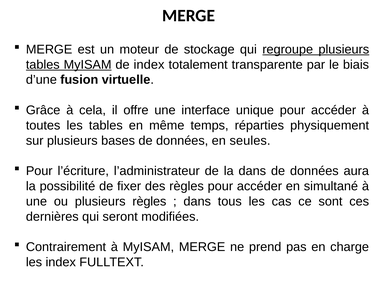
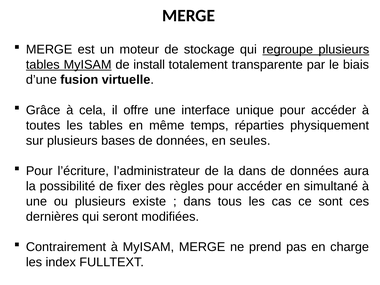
de index: index -> install
plusieurs règles: règles -> existe
